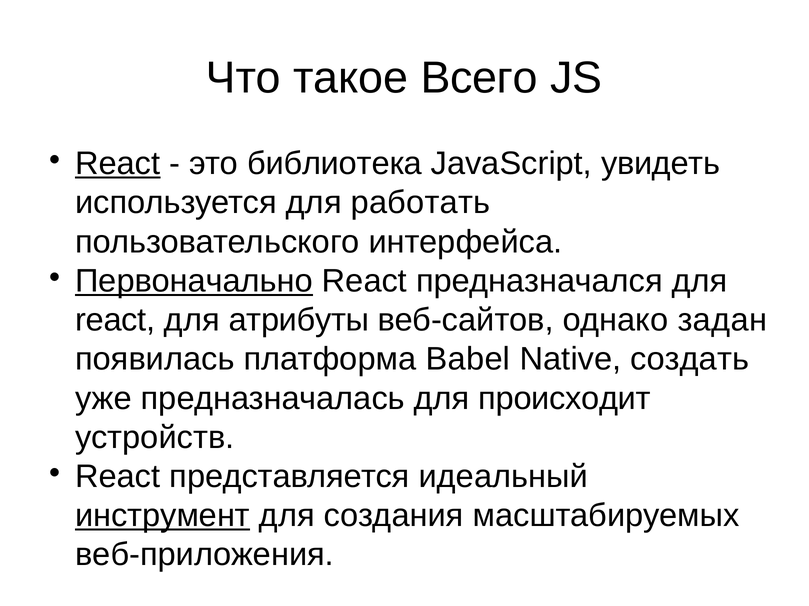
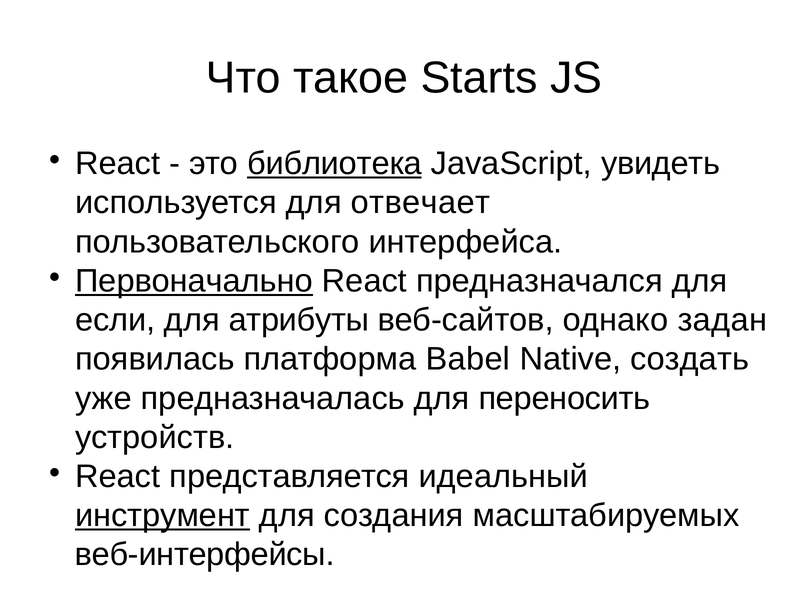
Всего: Всего -> Starts
React at (118, 164) underline: present -> none
библиотека underline: none -> present
работать: работать -> отвечает
react at (115, 320): react -> если
происходит: происходит -> переносить
веб-приложения: веб-приложения -> веб-интерфейсы
